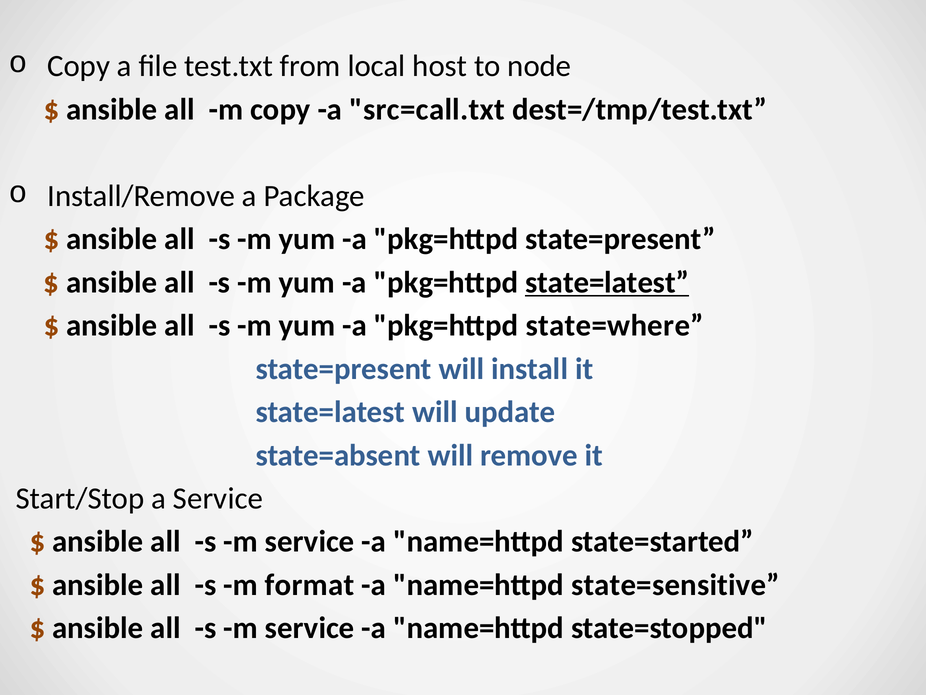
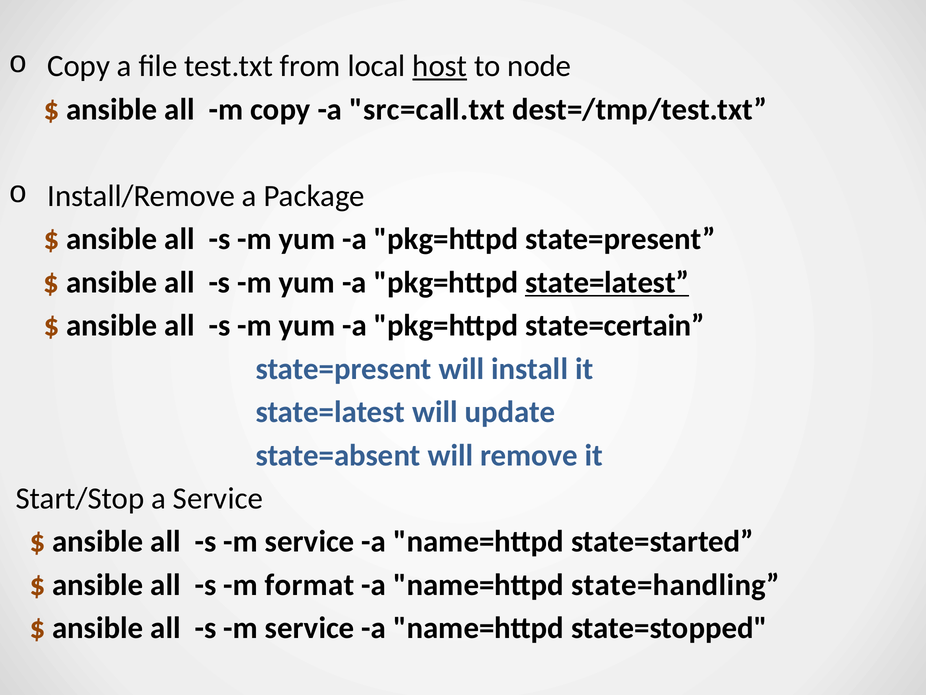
host underline: none -> present
state=where: state=where -> state=certain
state=sensitive: state=sensitive -> state=handling
